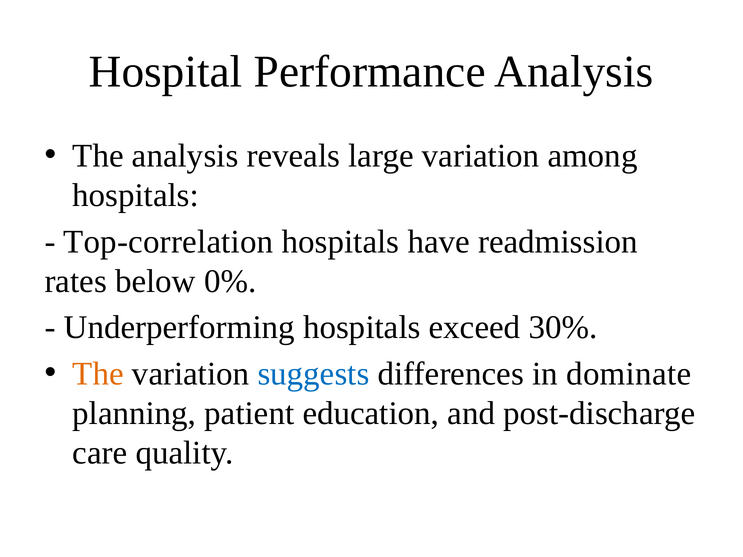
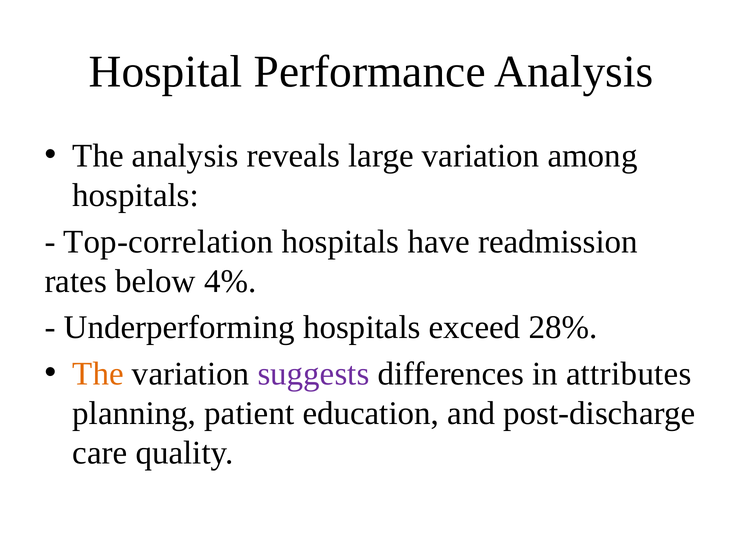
0%: 0% -> 4%
30%: 30% -> 28%
suggests colour: blue -> purple
dominate: dominate -> attributes
